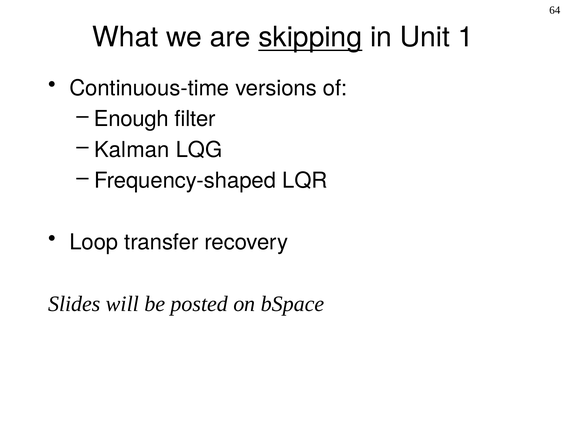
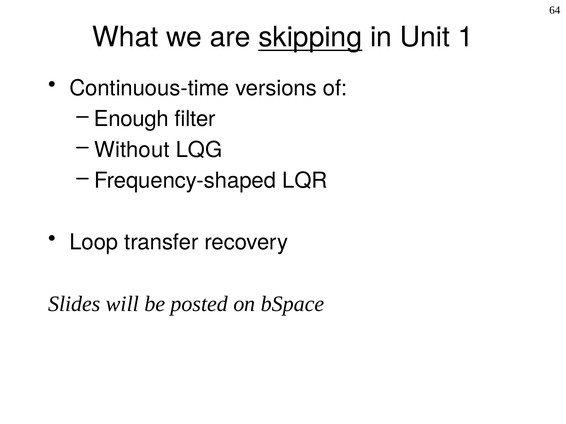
Kalman: Kalman -> Without
